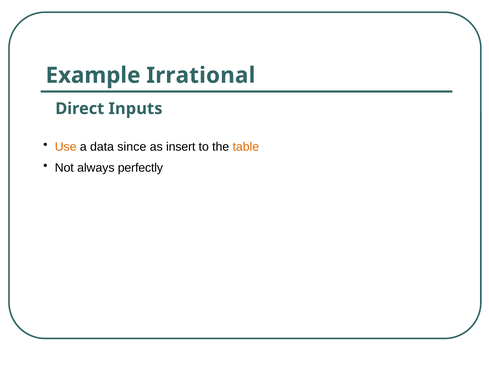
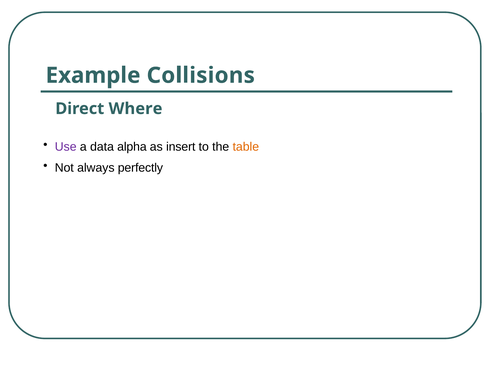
Irrational: Irrational -> Collisions
Inputs: Inputs -> Where
Use colour: orange -> purple
since: since -> alpha
